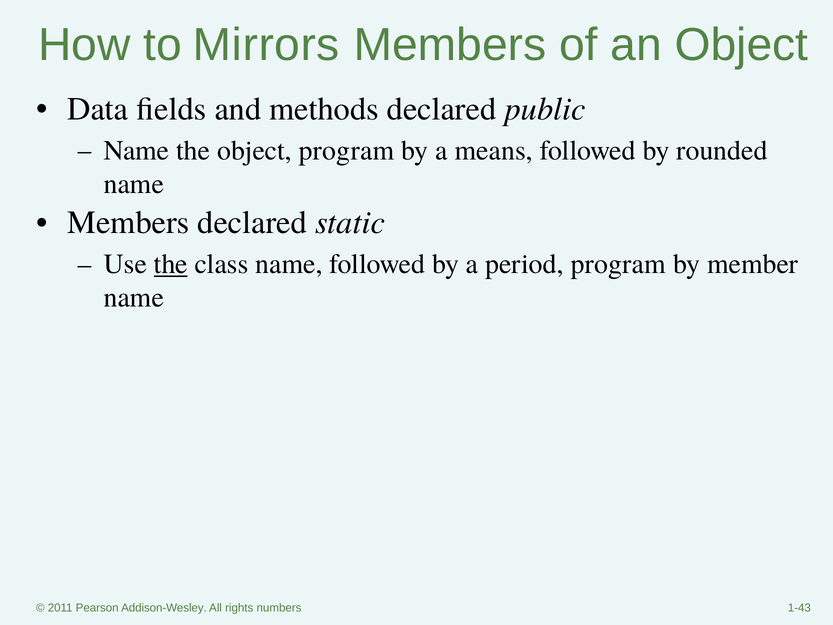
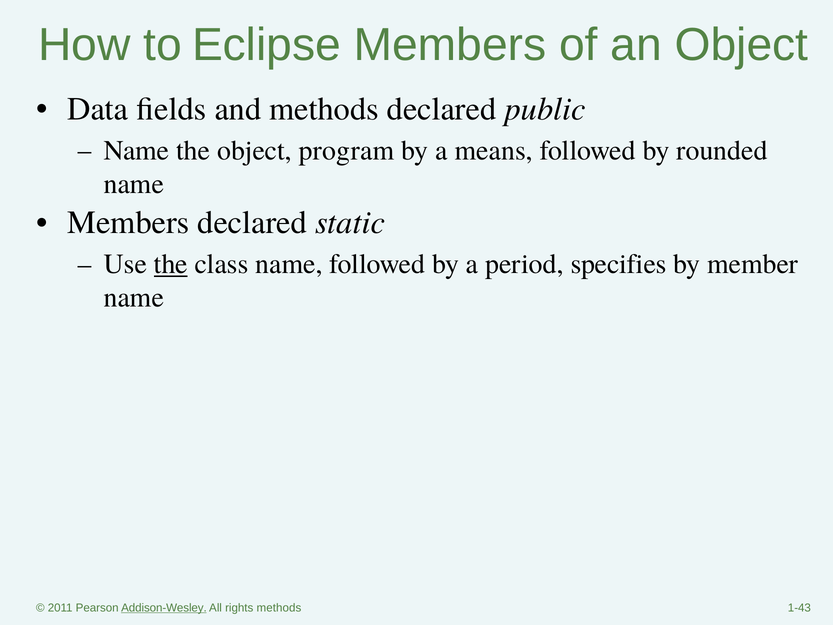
Mirrors: Mirrors -> Eclipse
period program: program -> specifies
Addison-Wesley underline: none -> present
rights numbers: numbers -> methods
